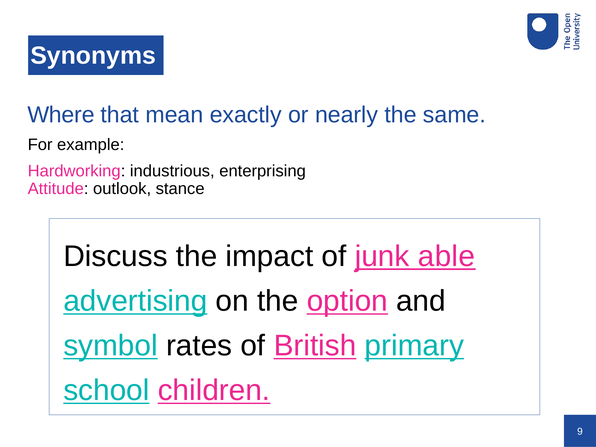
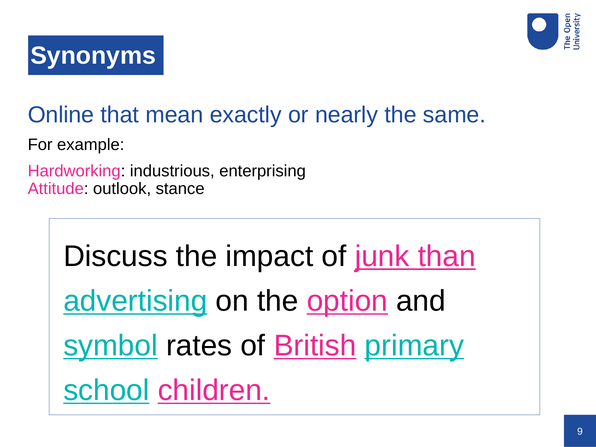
Where: Where -> Online
able: able -> than
